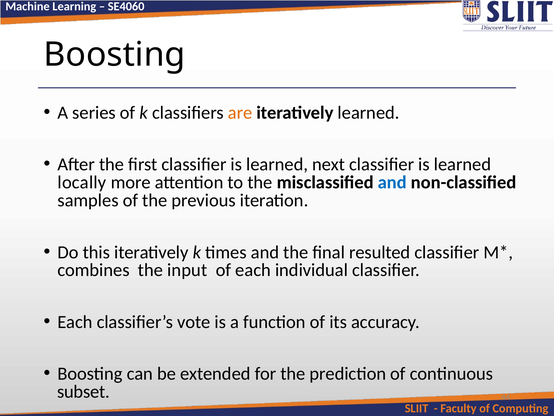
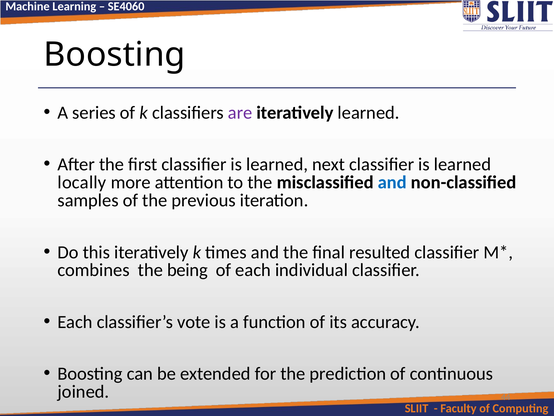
are colour: orange -> purple
input: input -> being
subset: subset -> joined
